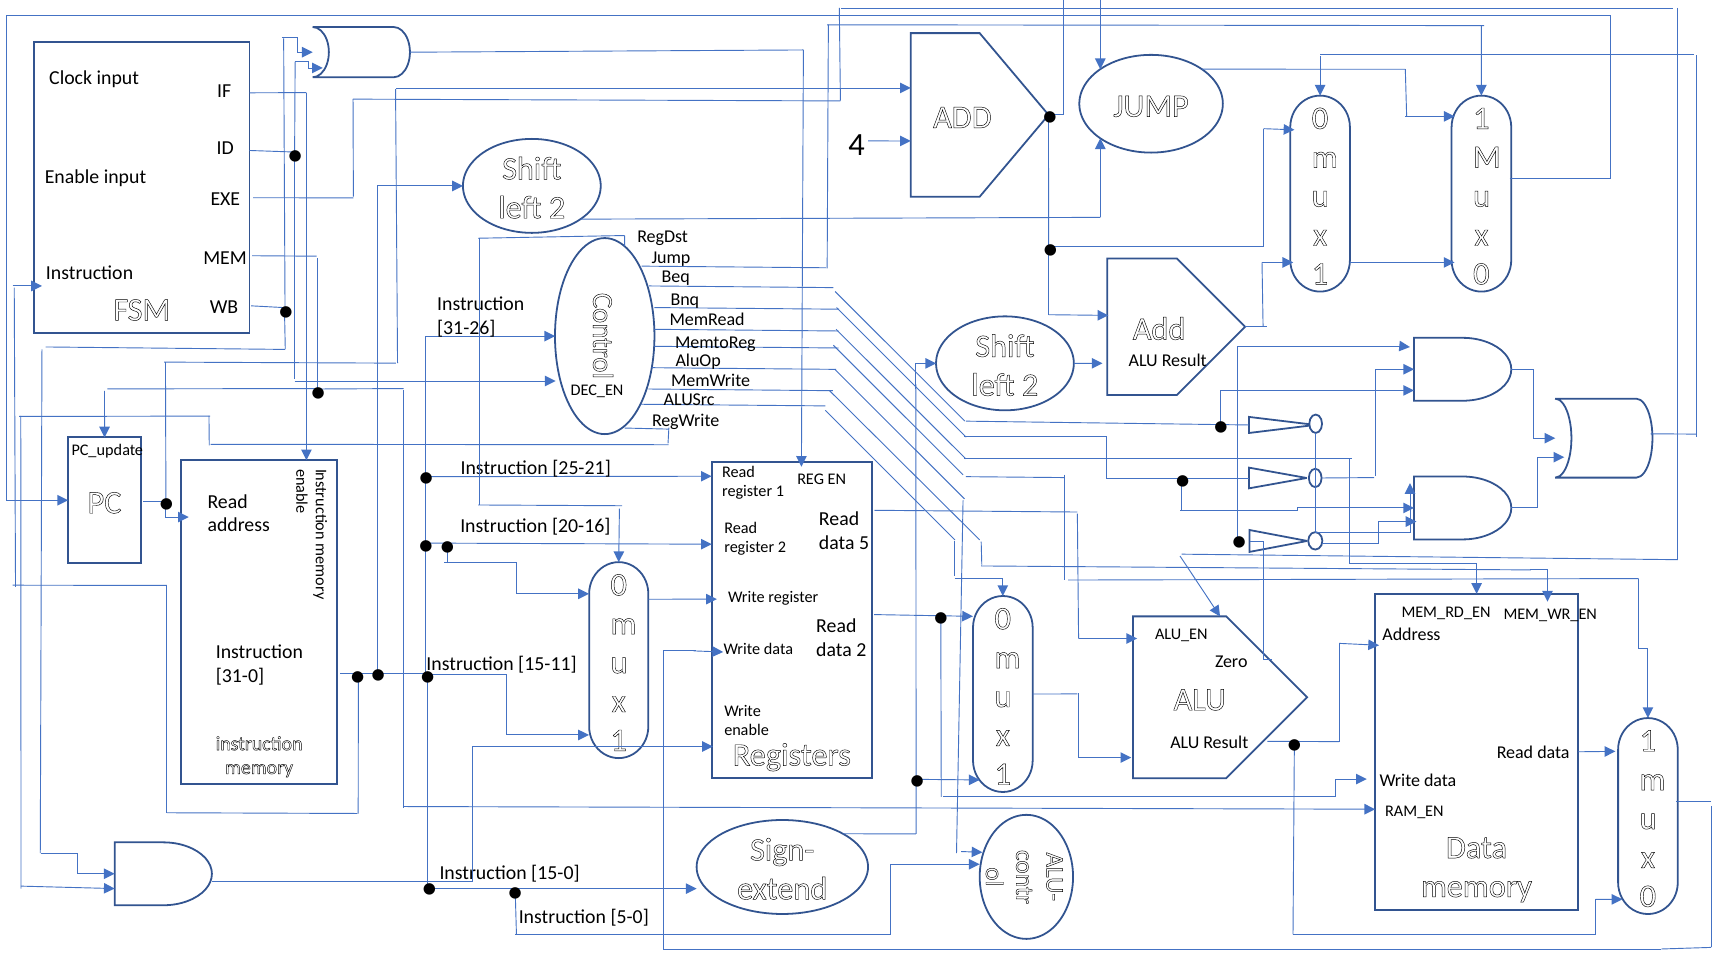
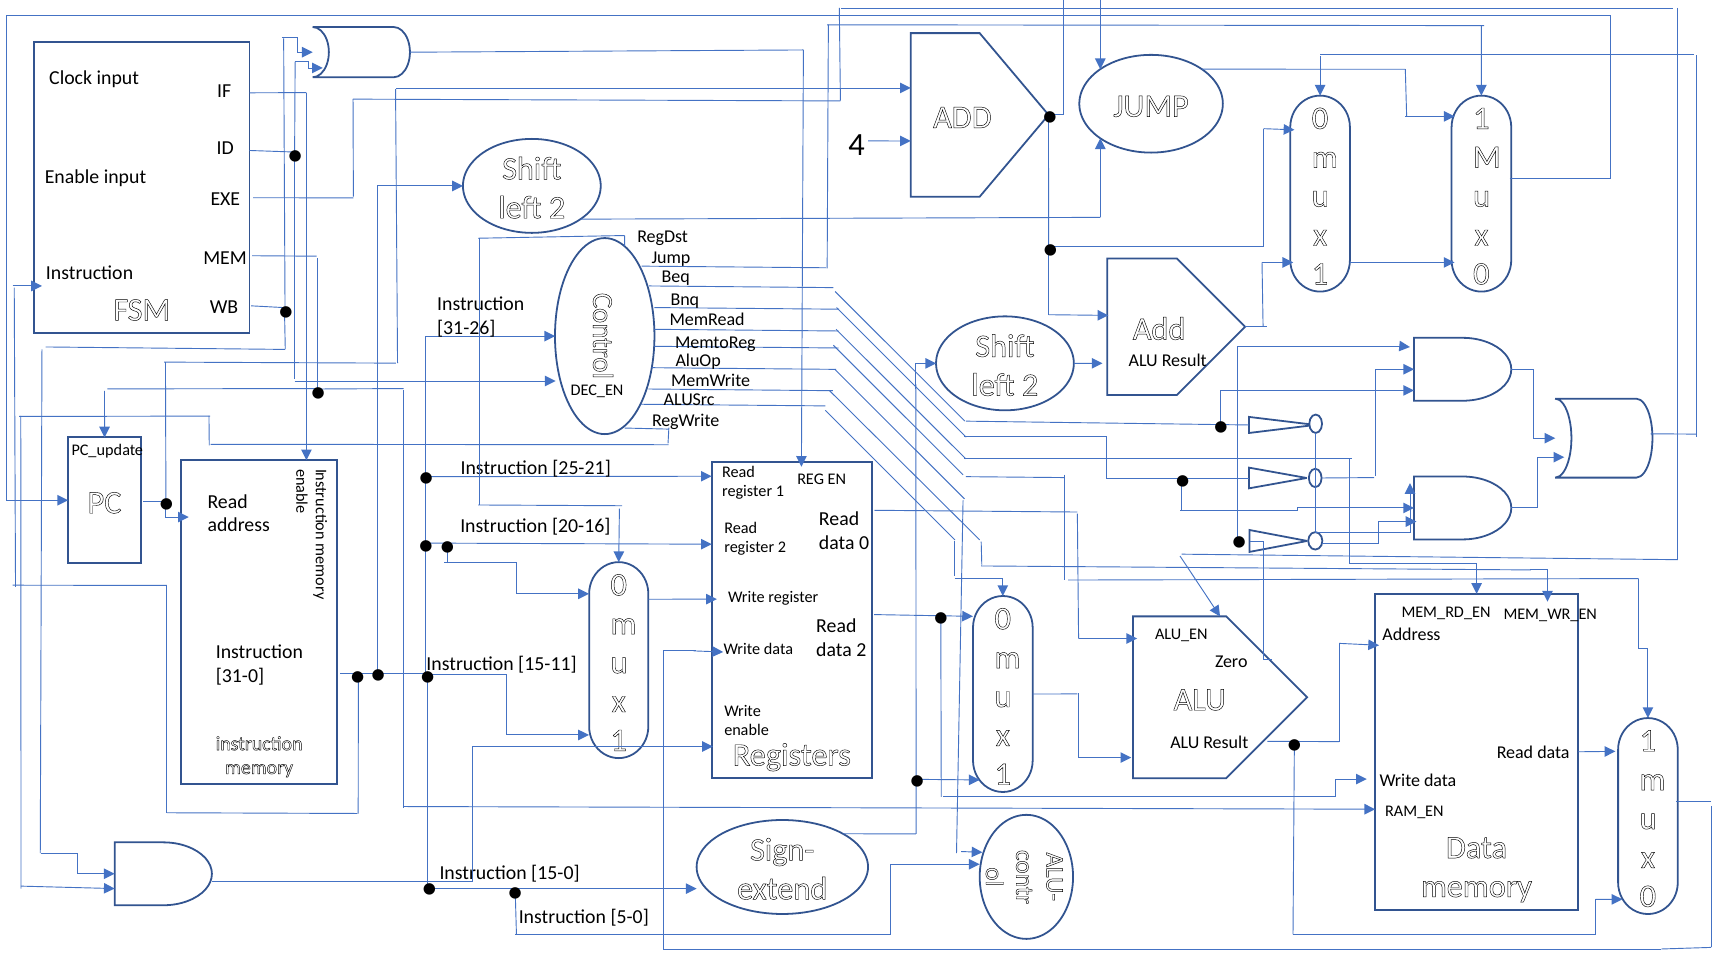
data 5: 5 -> 0
